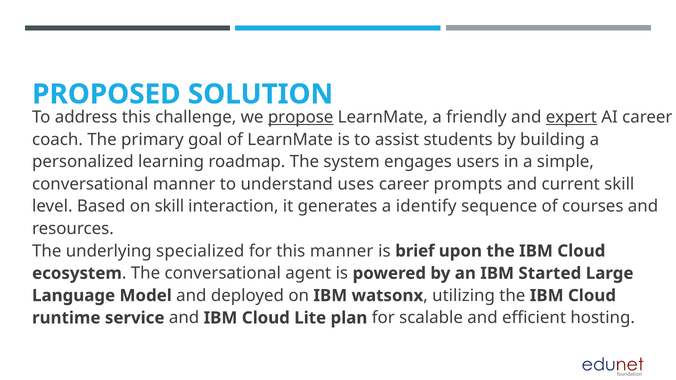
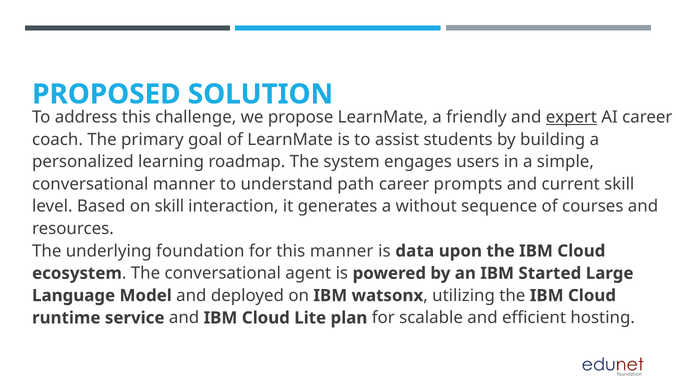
propose underline: present -> none
uses: uses -> path
identify: identify -> without
specialized: specialized -> foundation
brief: brief -> data
